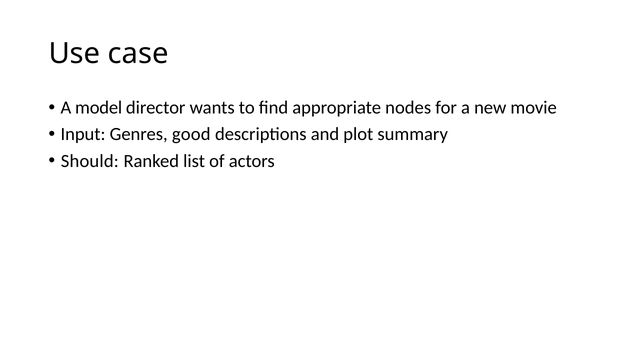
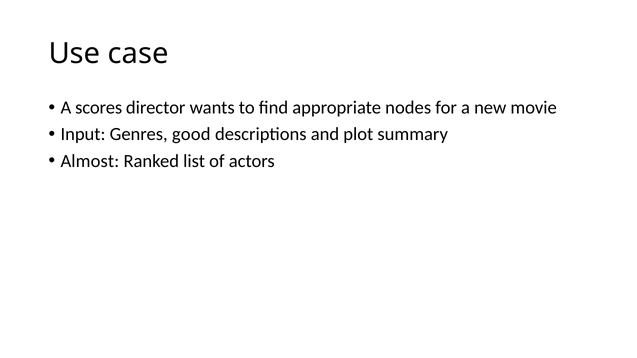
model: model -> scores
Should: Should -> Almost
